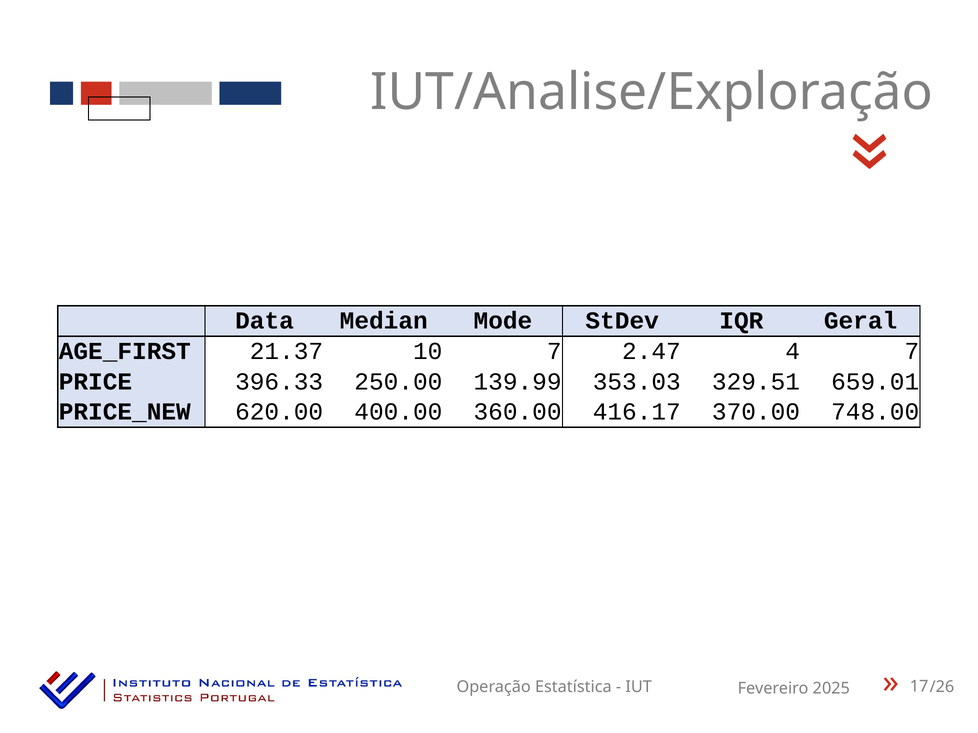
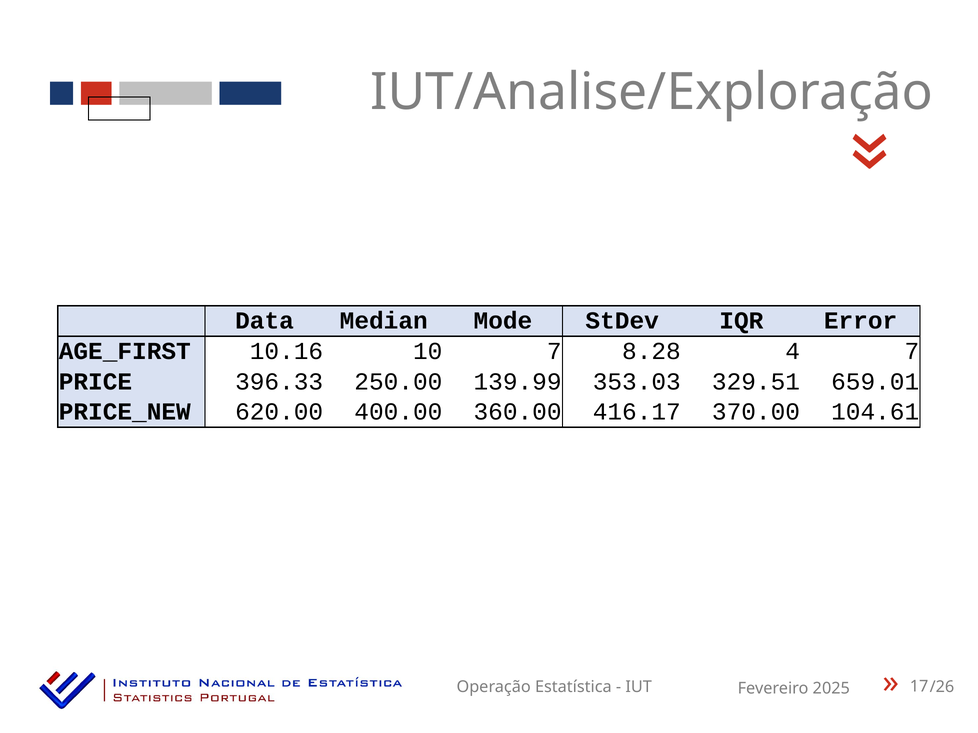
Geral: Geral -> Error
21.37: 21.37 -> 10.16
2.47: 2.47 -> 8.28
748.00: 748.00 -> 104.61
